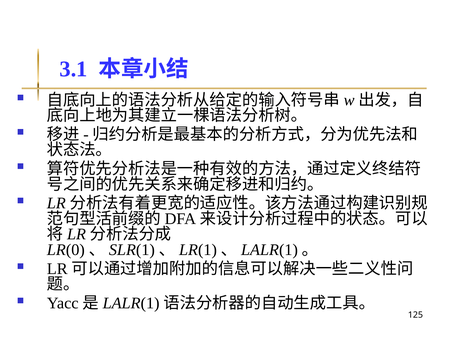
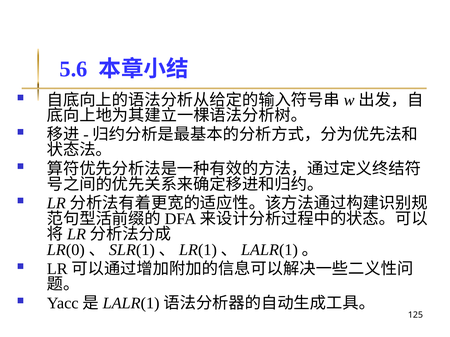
3.1: 3.1 -> 5.6
